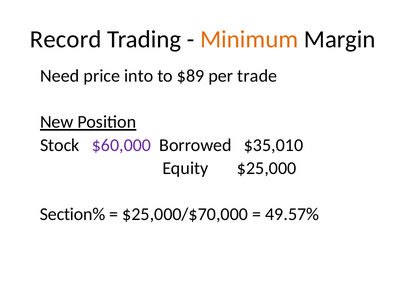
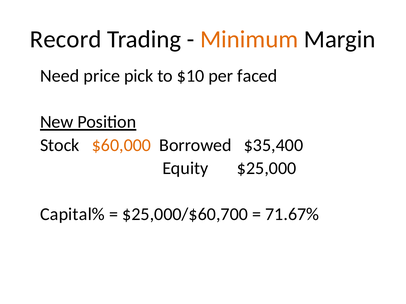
into: into -> pick
$89: $89 -> $10
trade: trade -> faced
$60,000 colour: purple -> orange
$35,010: $35,010 -> $35,400
Section%: Section% -> Capital%
$25,000/$70,000: $25,000/$70,000 -> $25,000/$60,700
49.57%: 49.57% -> 71.67%
